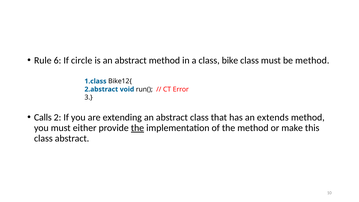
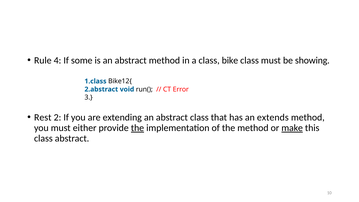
6: 6 -> 4
circle: circle -> some
be method: method -> showing
Calls: Calls -> Rest
make underline: none -> present
